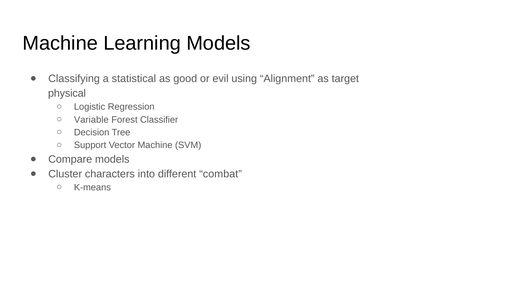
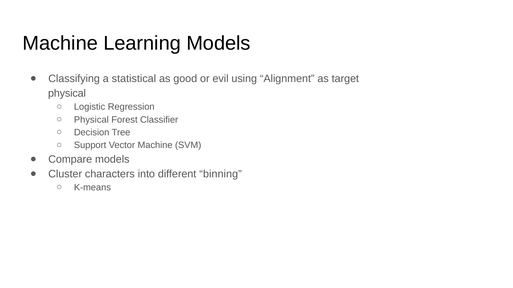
Variable at (91, 120): Variable -> Physical
combat: combat -> binning
